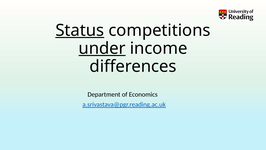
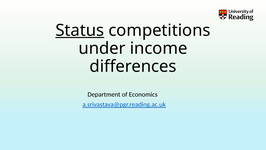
under underline: present -> none
